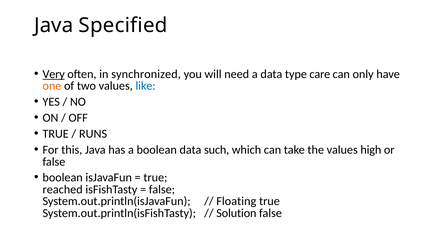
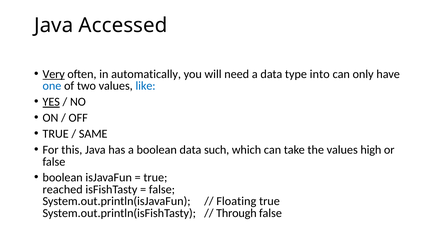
Specified: Specified -> Accessed
synchronized: synchronized -> automatically
care: care -> into
one colour: orange -> blue
YES underline: none -> present
RUNS: RUNS -> SAME
Solution: Solution -> Through
